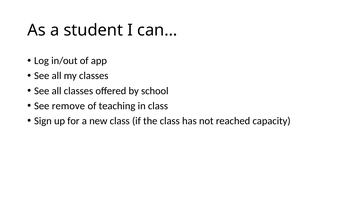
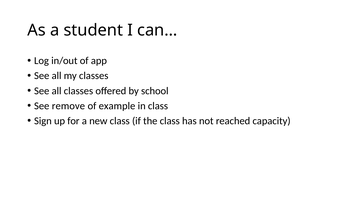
teaching: teaching -> example
